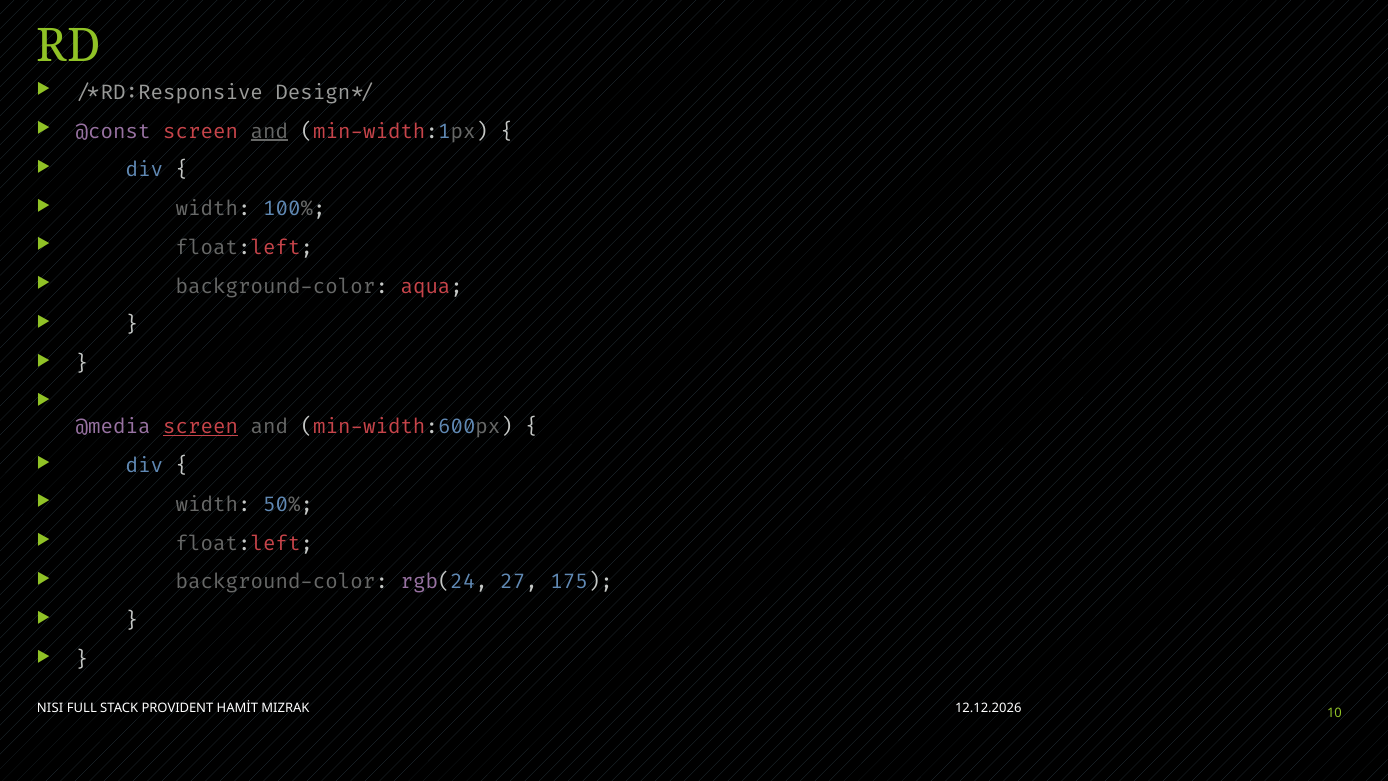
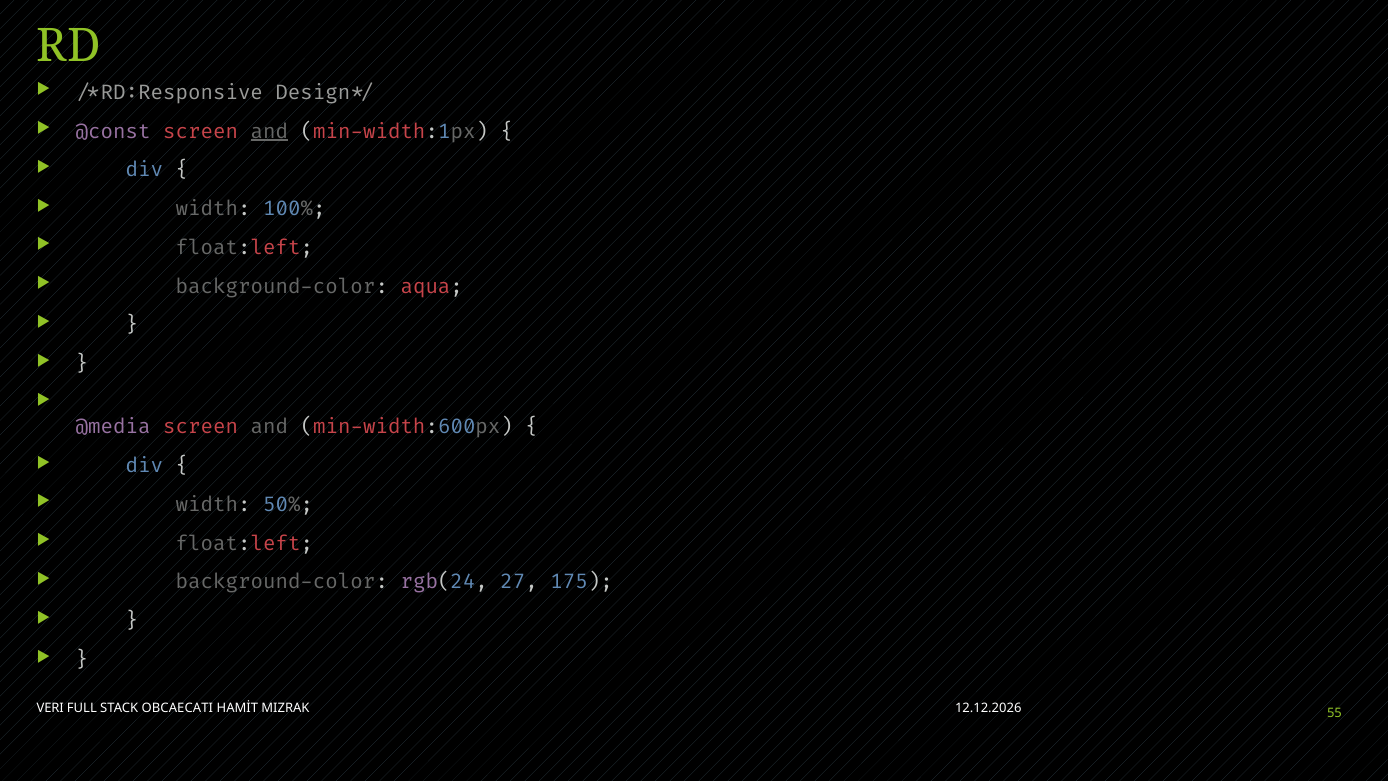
screen at (201, 427) underline: present -> none
NISI: NISI -> VERI
PROVIDENT: PROVIDENT -> OBCAECATI
10: 10 -> 55
